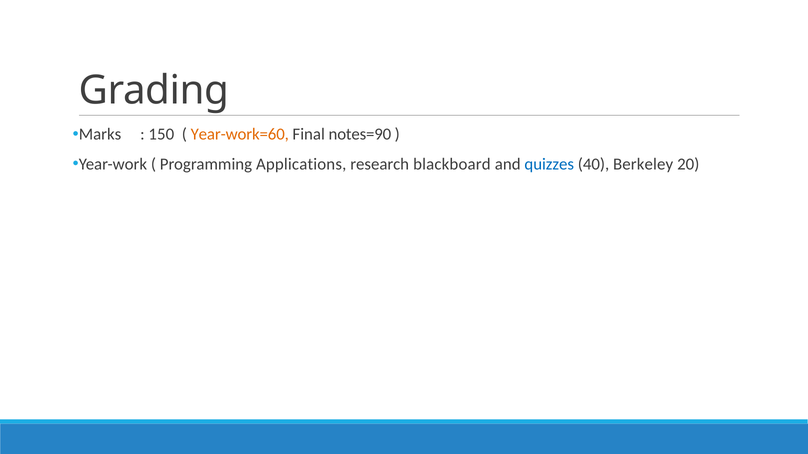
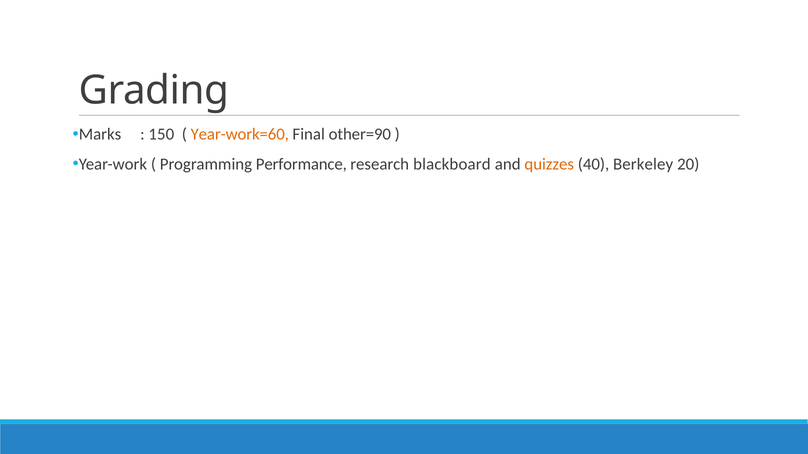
notes=90: notes=90 -> other=90
Applications: Applications -> Performance
quizzes colour: blue -> orange
